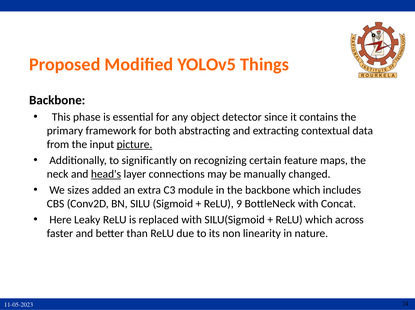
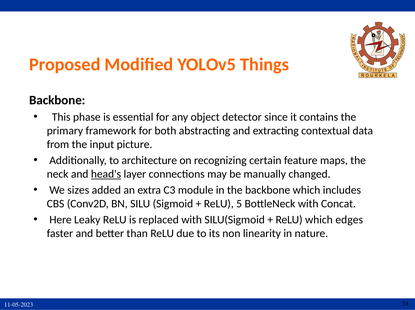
picture underline: present -> none
significantly: significantly -> architecture
9: 9 -> 5
across: across -> edges
